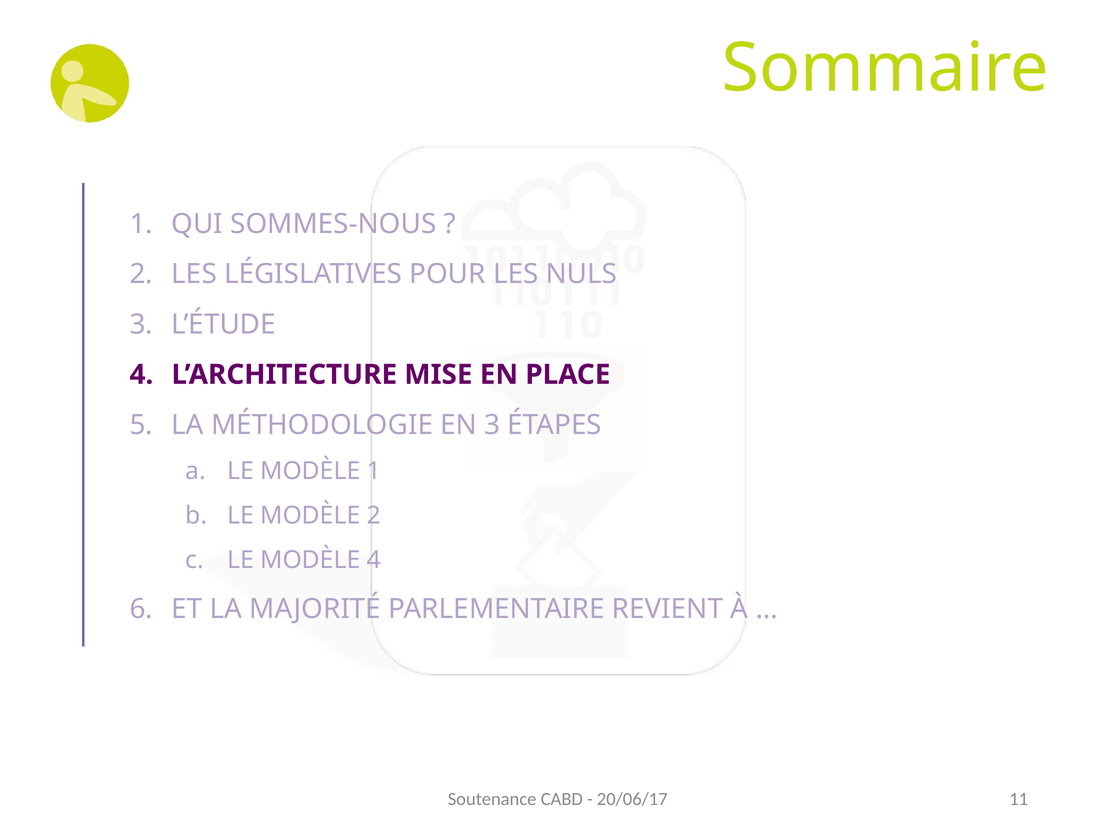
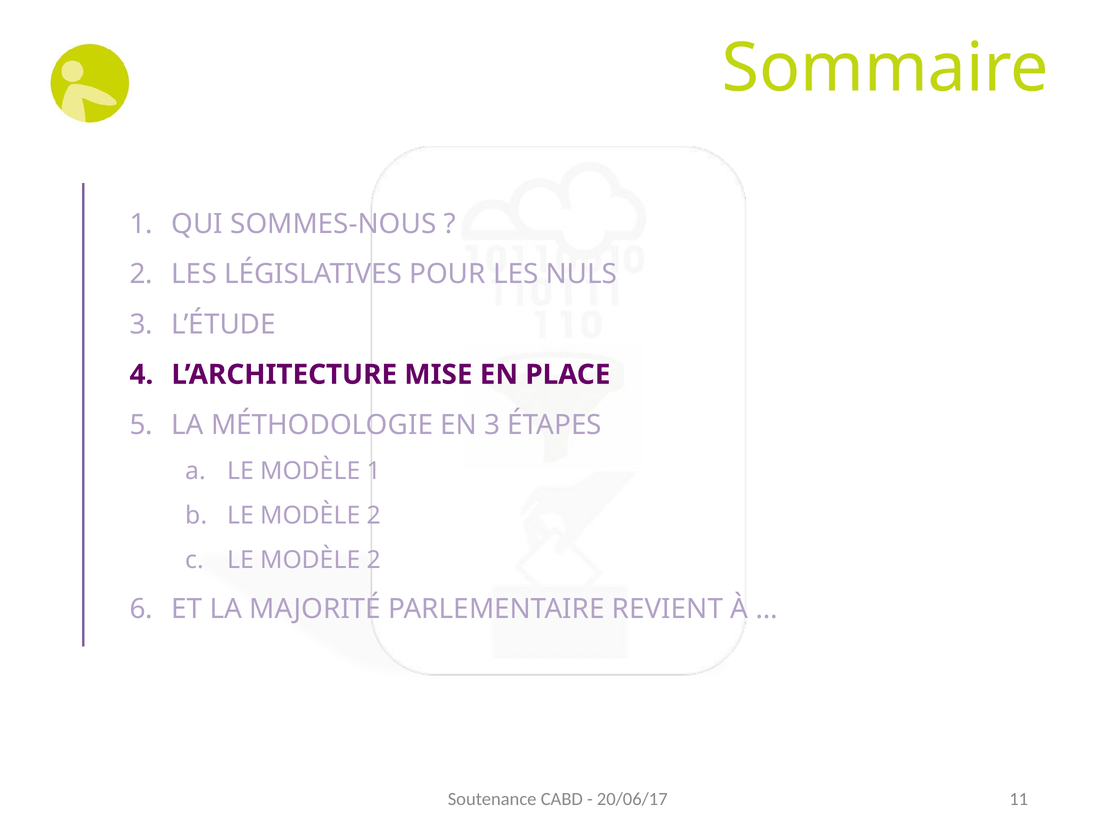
4 at (374, 560): 4 -> 2
